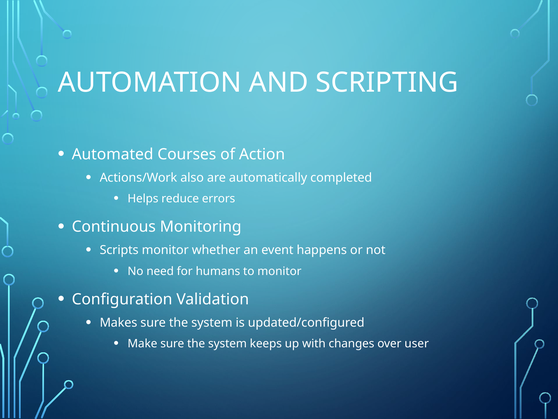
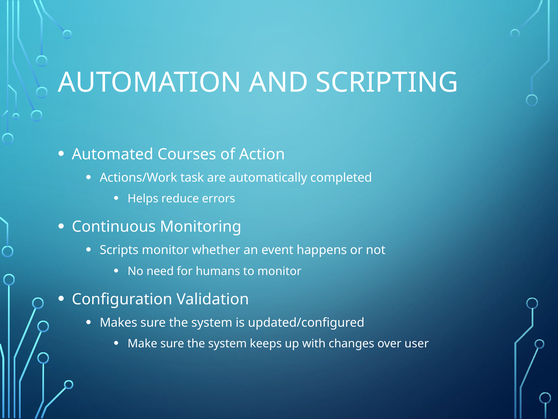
also: also -> task
